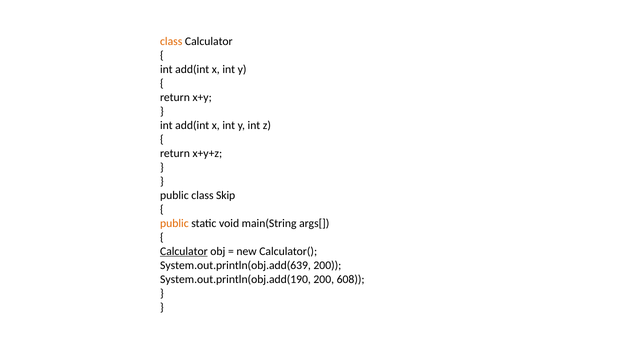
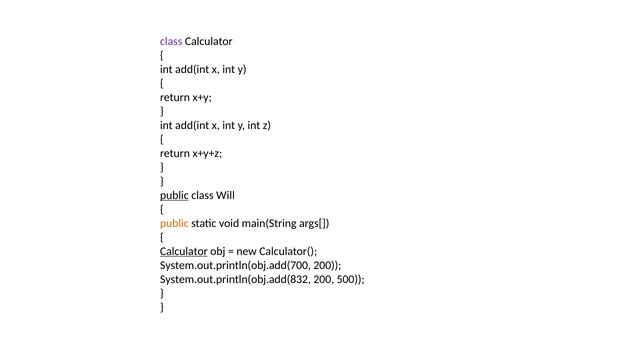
class at (171, 41) colour: orange -> purple
public at (174, 195) underline: none -> present
Skip: Skip -> Will
System.out.println(obj.add(639: System.out.println(obj.add(639 -> System.out.println(obj.add(700
System.out.println(obj.add(190: System.out.println(obj.add(190 -> System.out.println(obj.add(832
608: 608 -> 500
